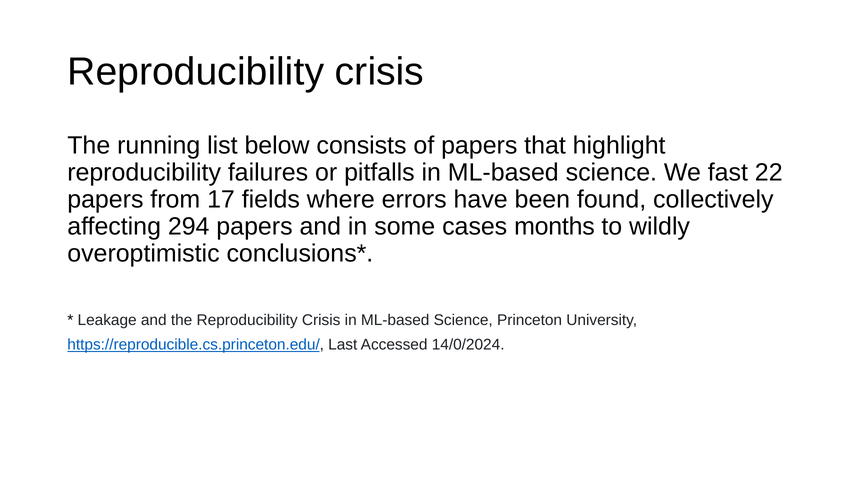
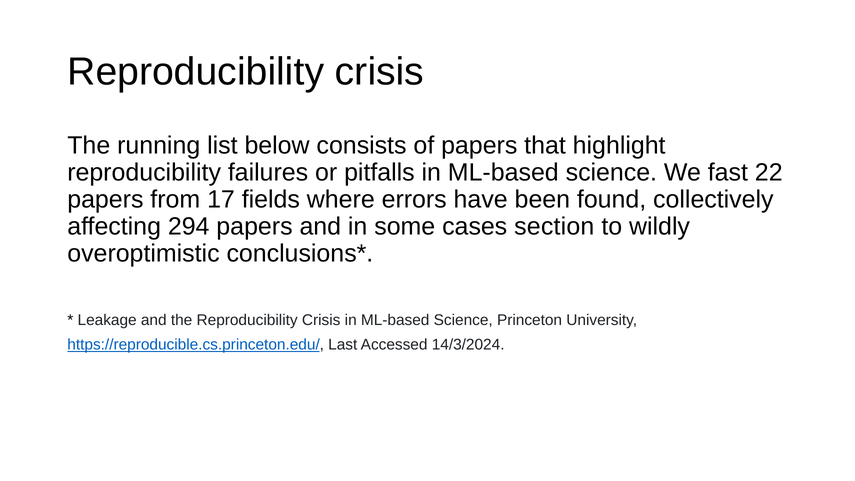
months: months -> section
14/0/2024: 14/0/2024 -> 14/3/2024
